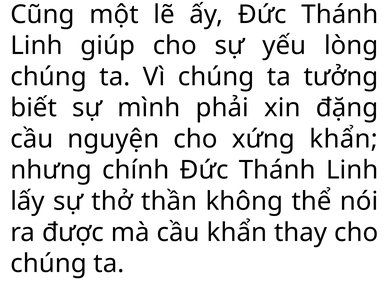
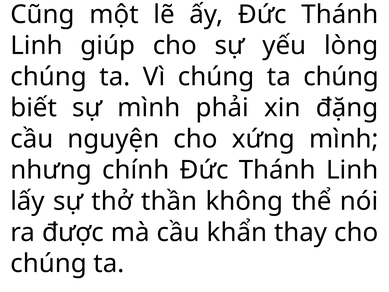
ta tưởng: tưởng -> chúng
xứng khẩn: khẩn -> mình
